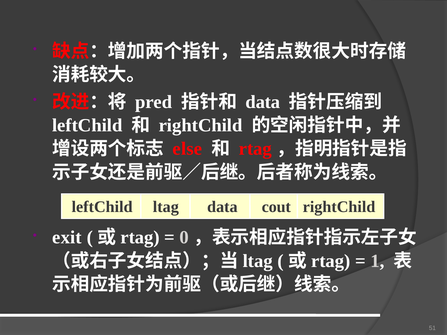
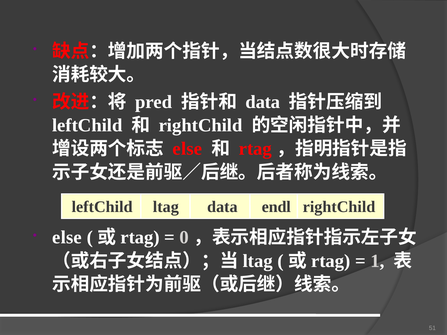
cout: cout -> endl
exit at (67, 238): exit -> else
